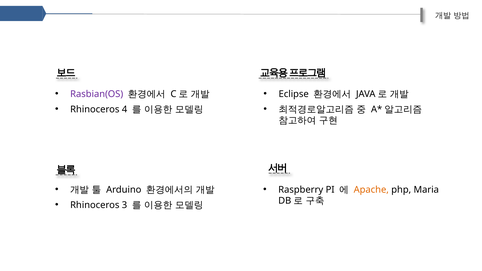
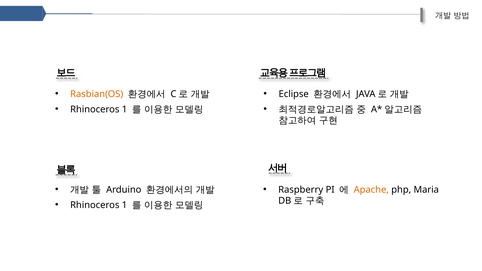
Rasbian(OS colour: purple -> orange
4 at (125, 109): 4 -> 1
3 at (124, 205): 3 -> 1
